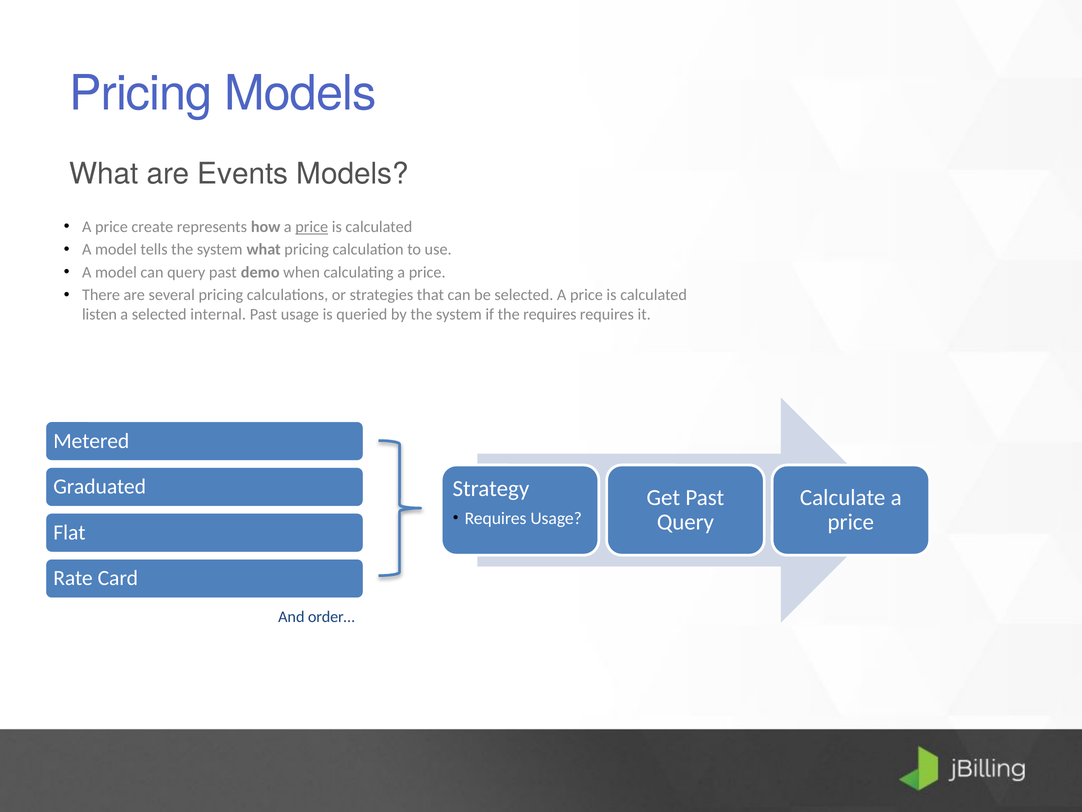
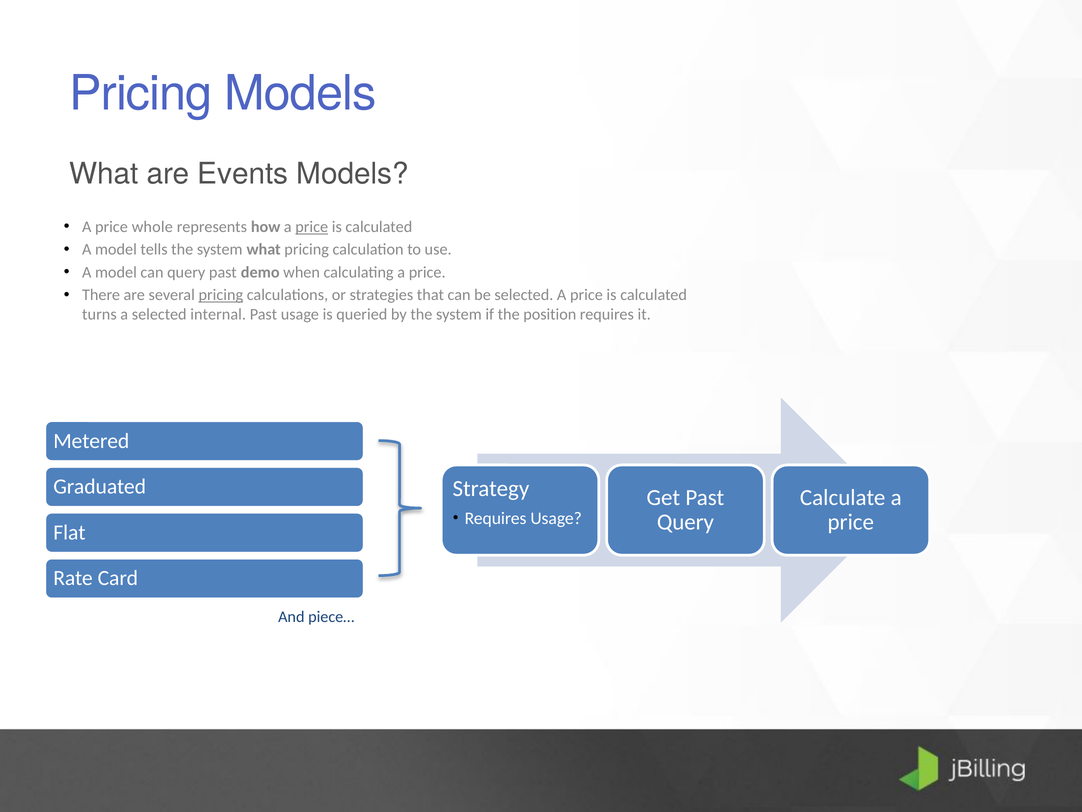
create: create -> whole
pricing at (221, 295) underline: none -> present
listen: listen -> turns
the requires: requires -> position
order…: order… -> piece…
